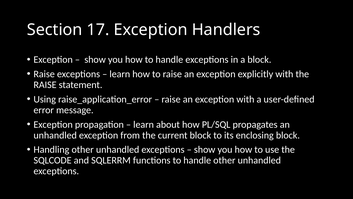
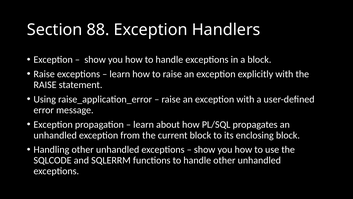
17: 17 -> 88
